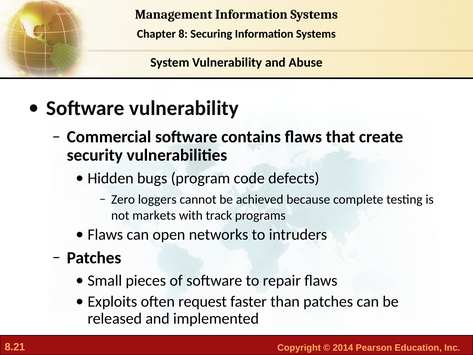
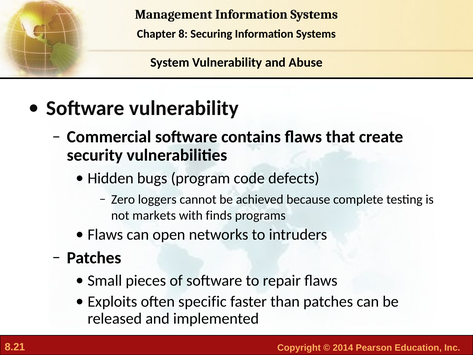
track: track -> finds
request: request -> specific
